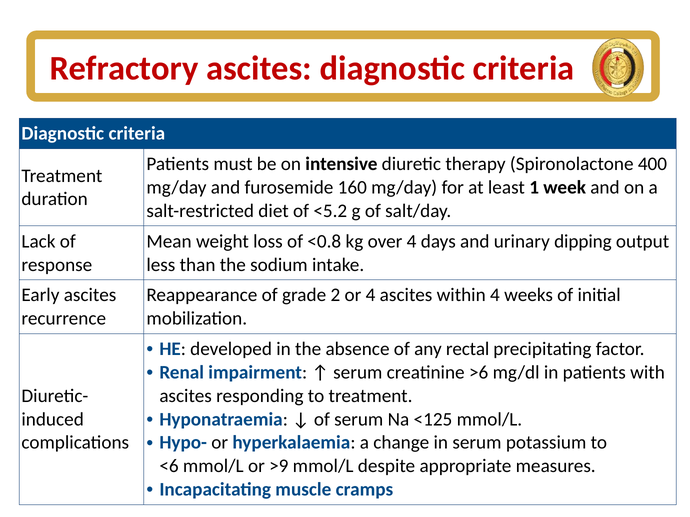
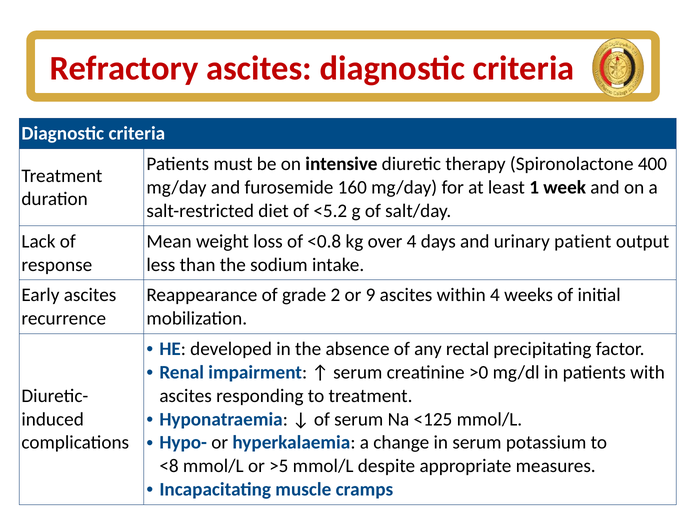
dipping: dipping -> patient
or 4: 4 -> 9
>6: >6 -> >0
<6: <6 -> <8
>9: >9 -> >5
